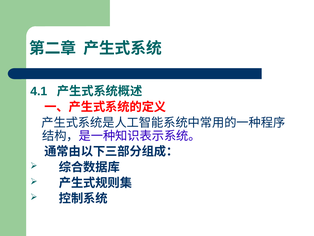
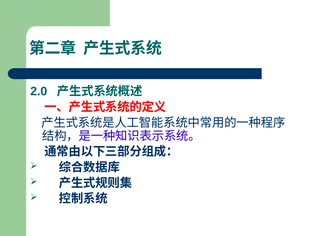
4.1: 4.1 -> 2.0
